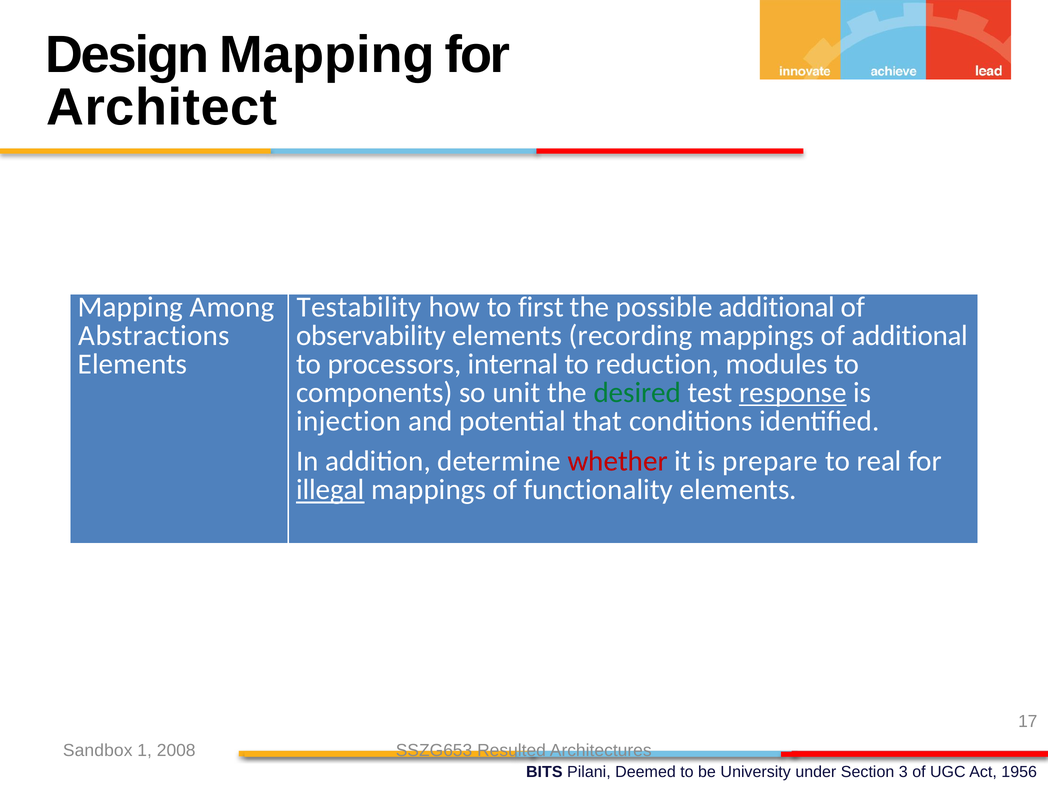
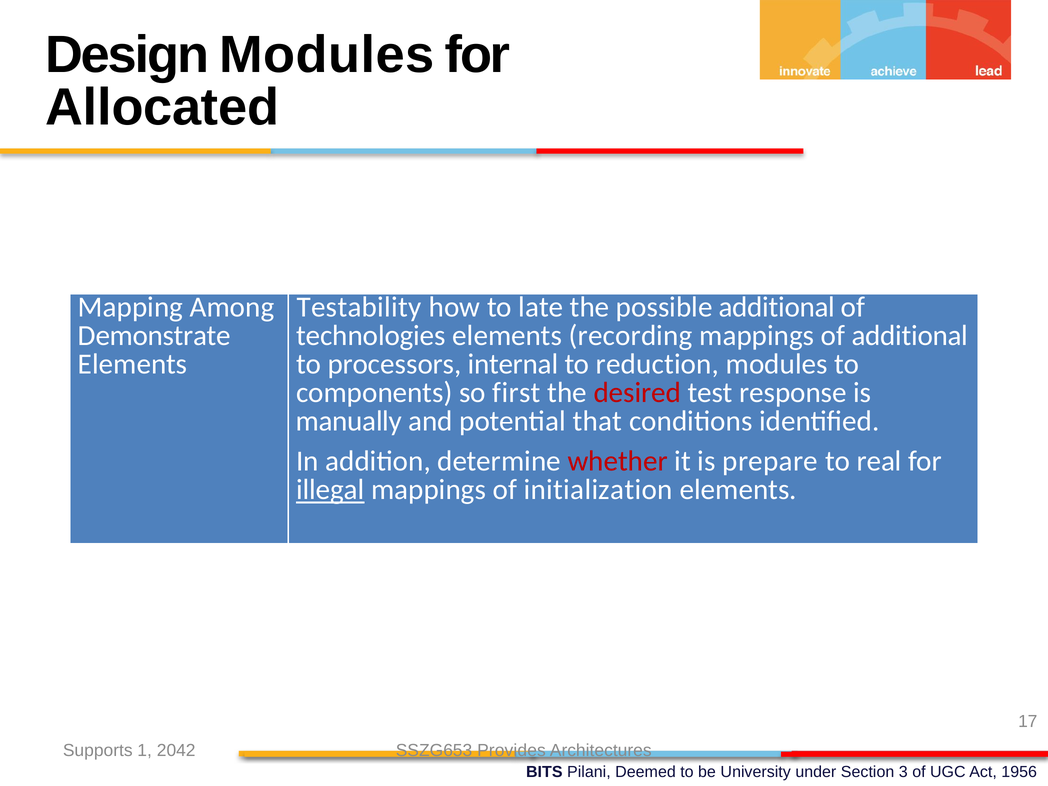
Design Mapping: Mapping -> Modules
Architect: Architect -> Allocated
first: first -> late
Abstractions: Abstractions -> Demonstrate
observability: observability -> technologies
unit: unit -> first
desired colour: green -> red
response underline: present -> none
injection: injection -> manually
functionality: functionality -> initialization
Sandbox: Sandbox -> Supports
2008: 2008 -> 2042
Resulted: Resulted -> Provides
